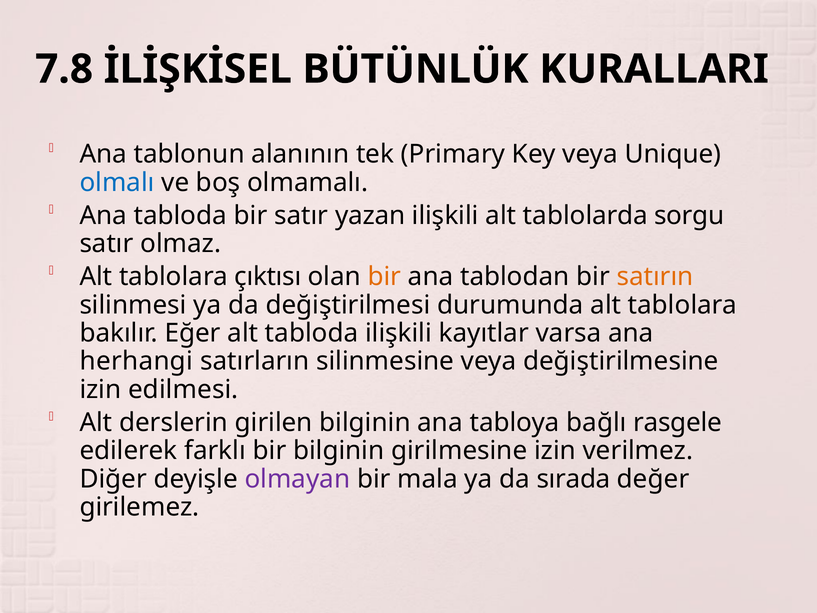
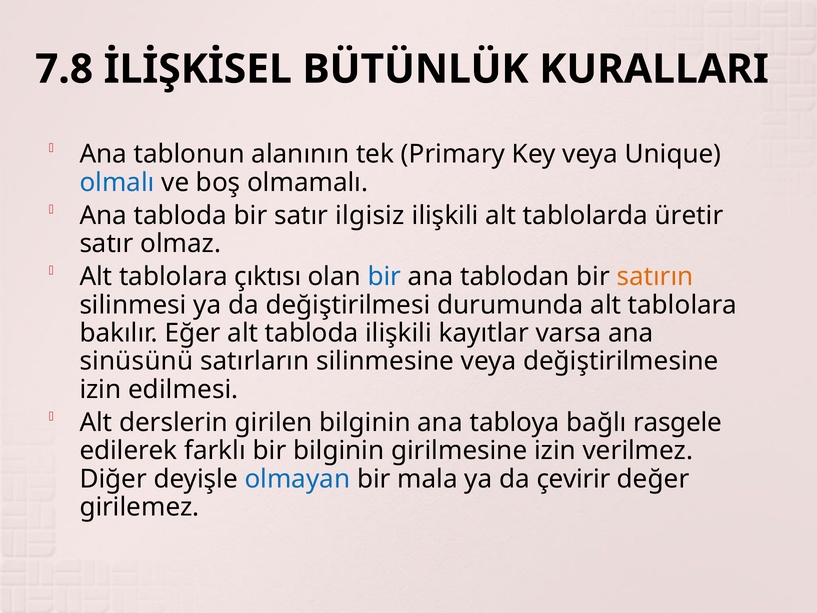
yazan: yazan -> ilgisiz
sorgu: sorgu -> üretir
bir at (384, 277) colour: orange -> blue
herhangi: herhangi -> sinüsünü
olmayan colour: purple -> blue
sırada: sırada -> çevirir
